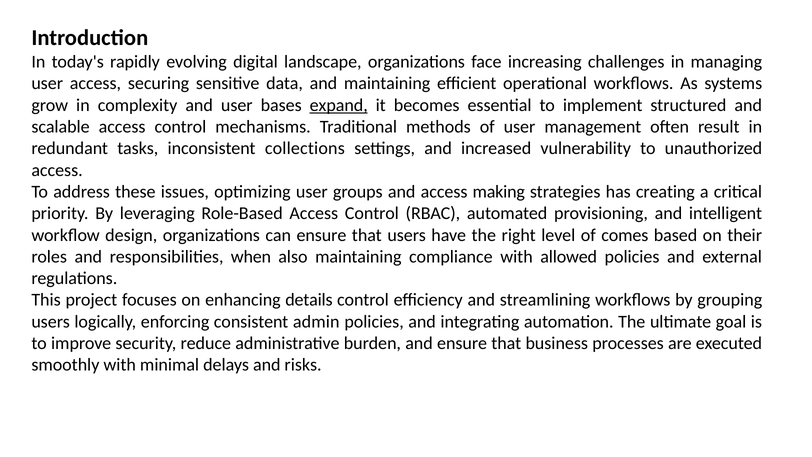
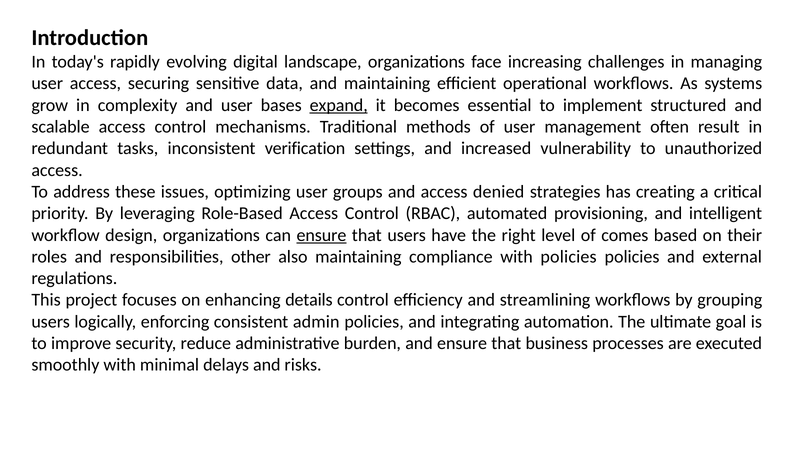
collections: collections -> verification
making: making -> denied
ensure at (321, 235) underline: none -> present
when: when -> other
with allowed: allowed -> policies
